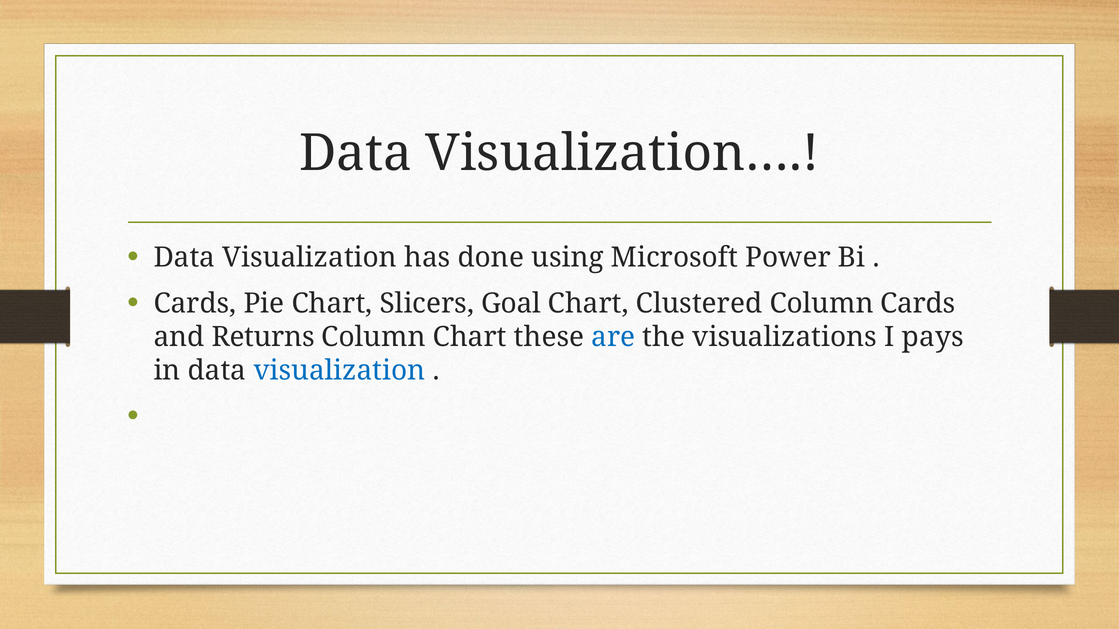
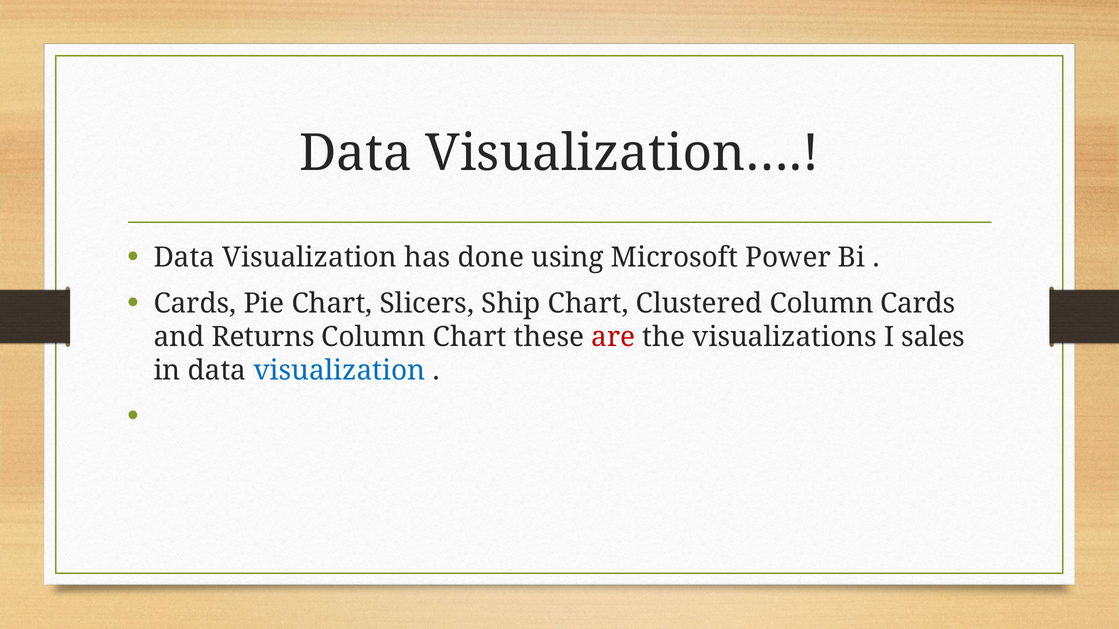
Goal: Goal -> Ship
are colour: blue -> red
pays: pays -> sales
